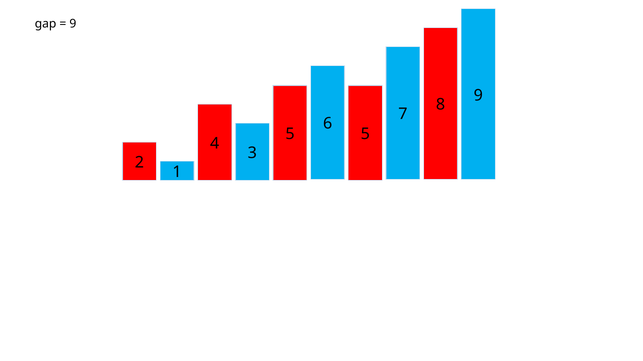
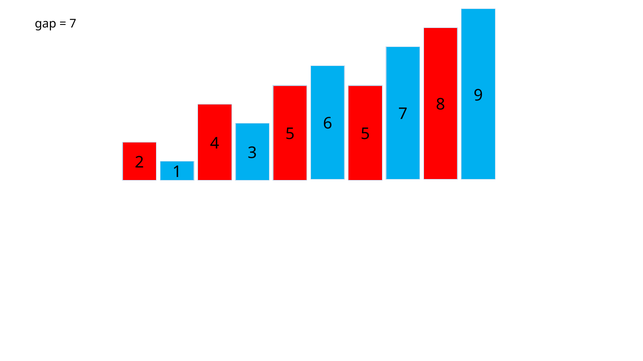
9 at (73, 24): 9 -> 7
